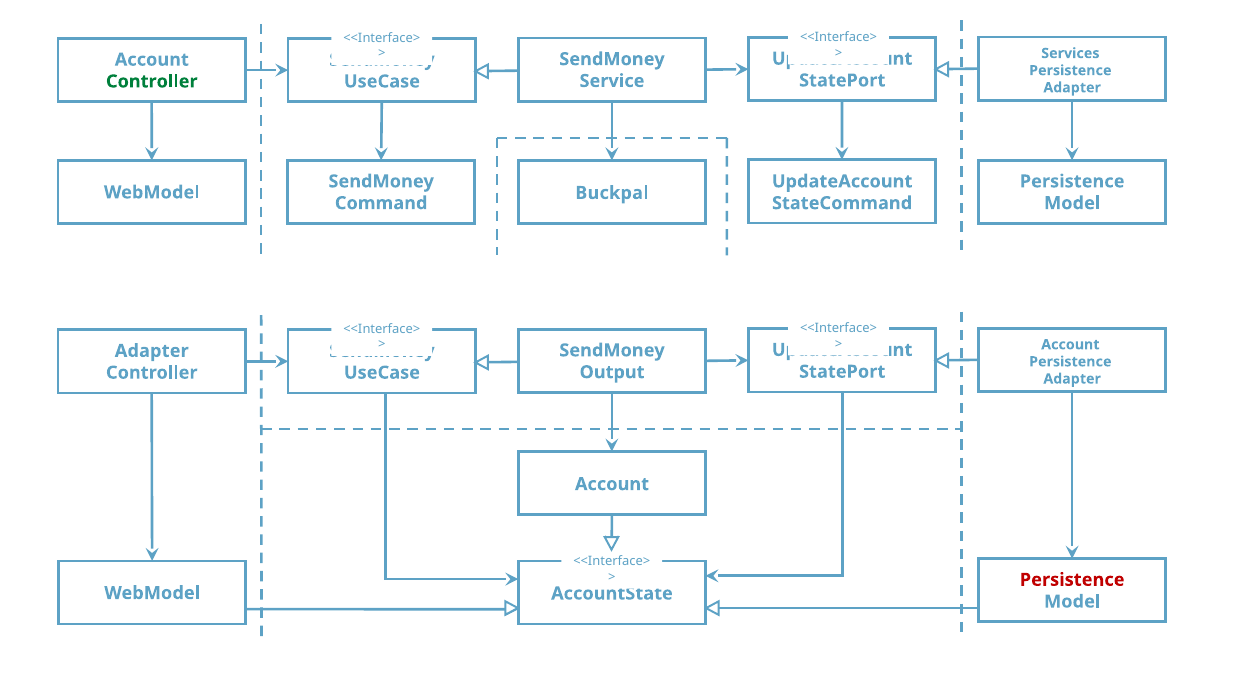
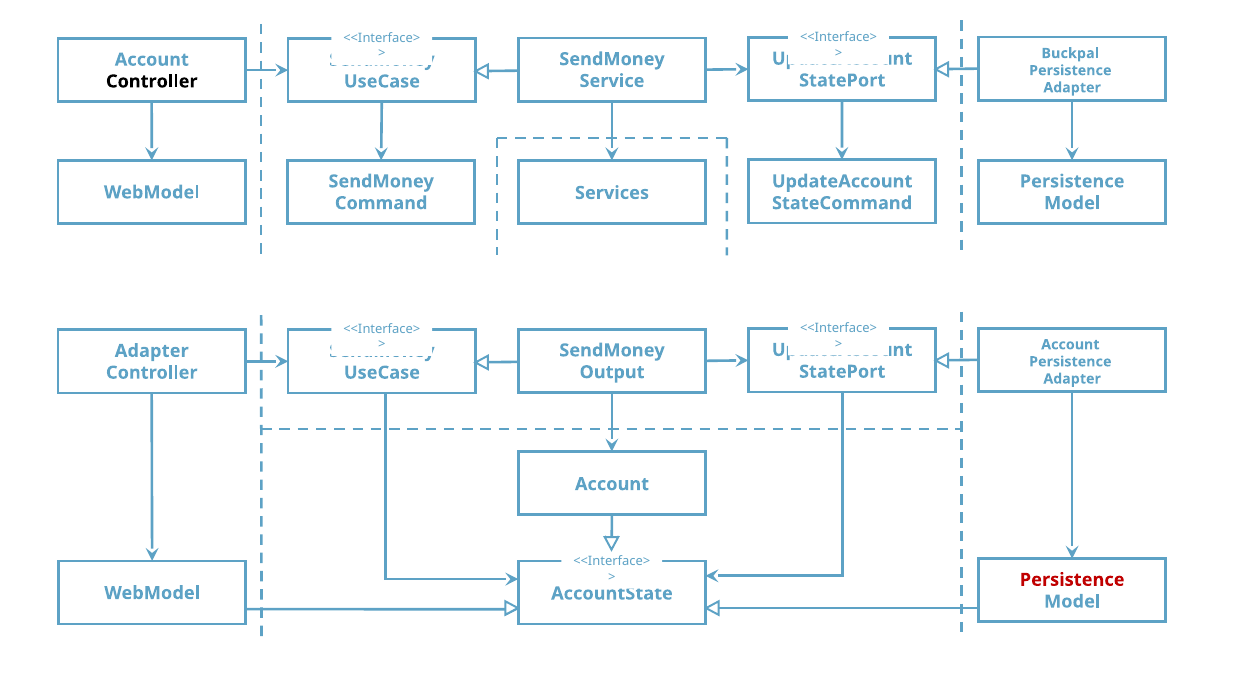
Services: Services -> Buckpal
Controller at (152, 82) colour: green -> black
Buckpal: Buckpal -> Services
